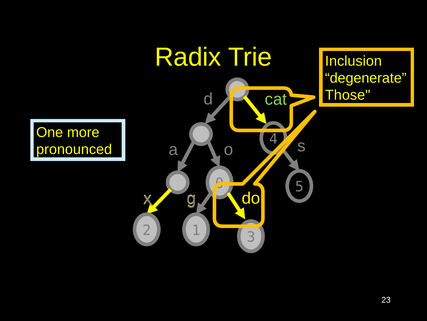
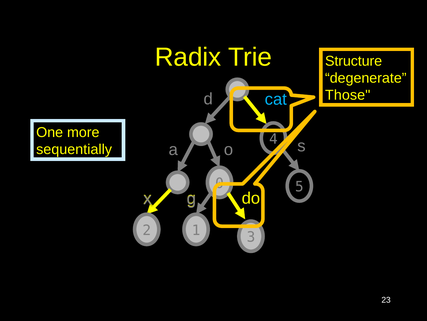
Inclusion: Inclusion -> Structure
cat colour: light green -> light blue
pronounced: pronounced -> sequentially
